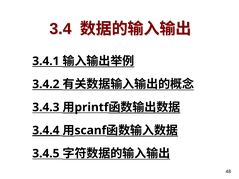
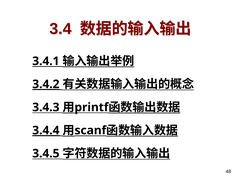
3.4.2 underline: none -> present
